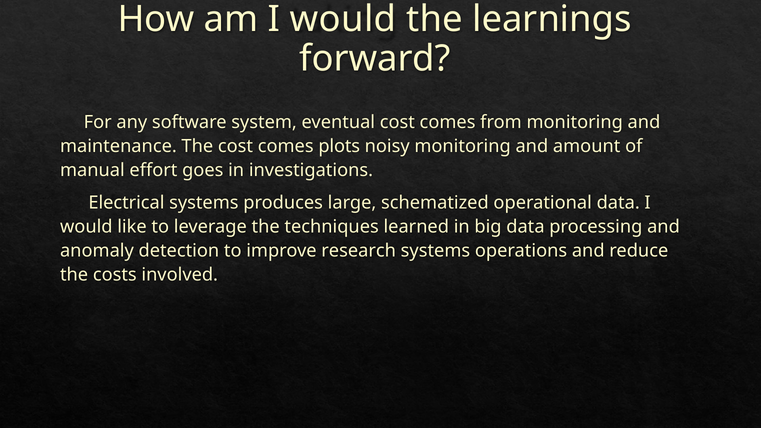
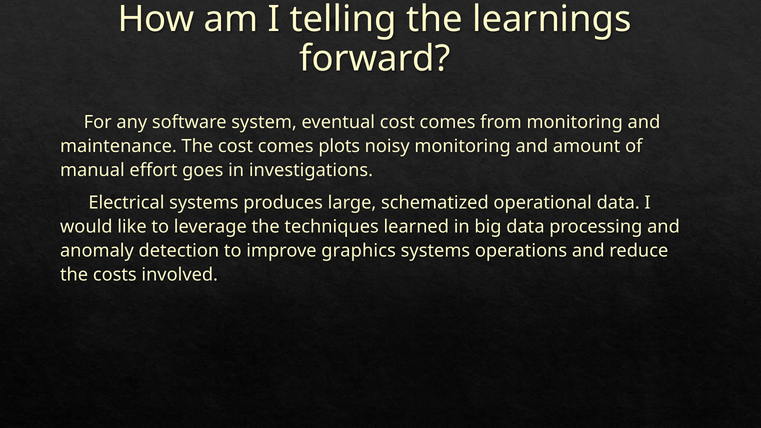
am I would: would -> telling
research: research -> graphics
